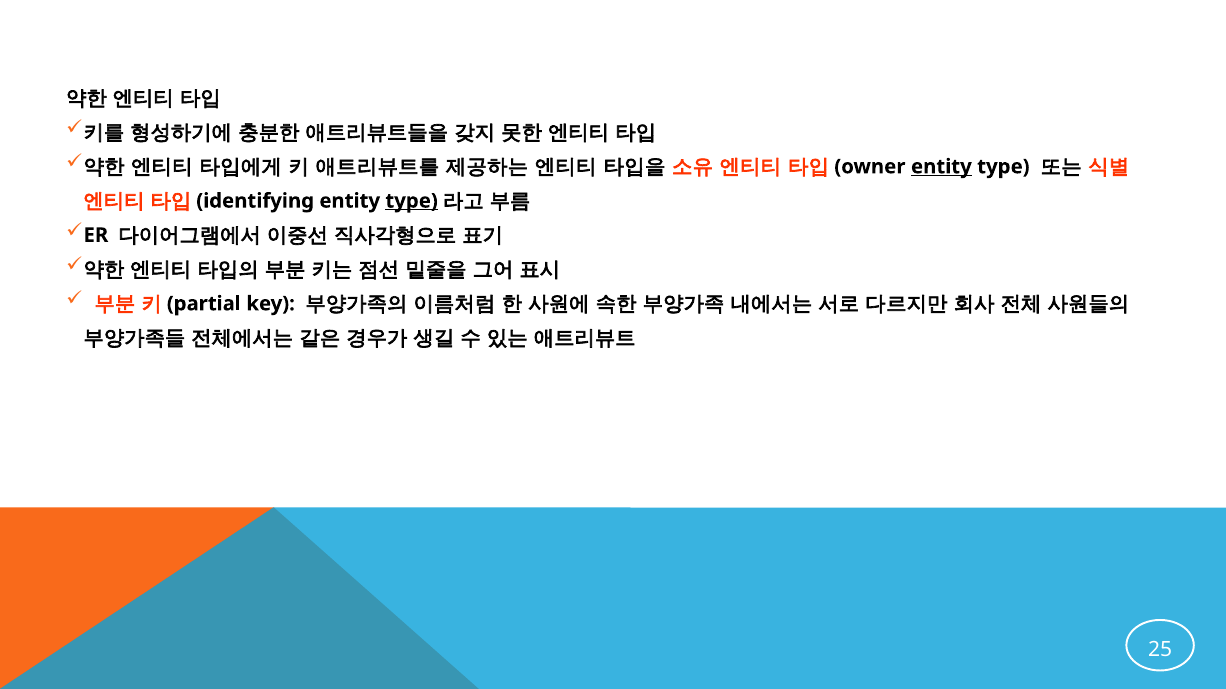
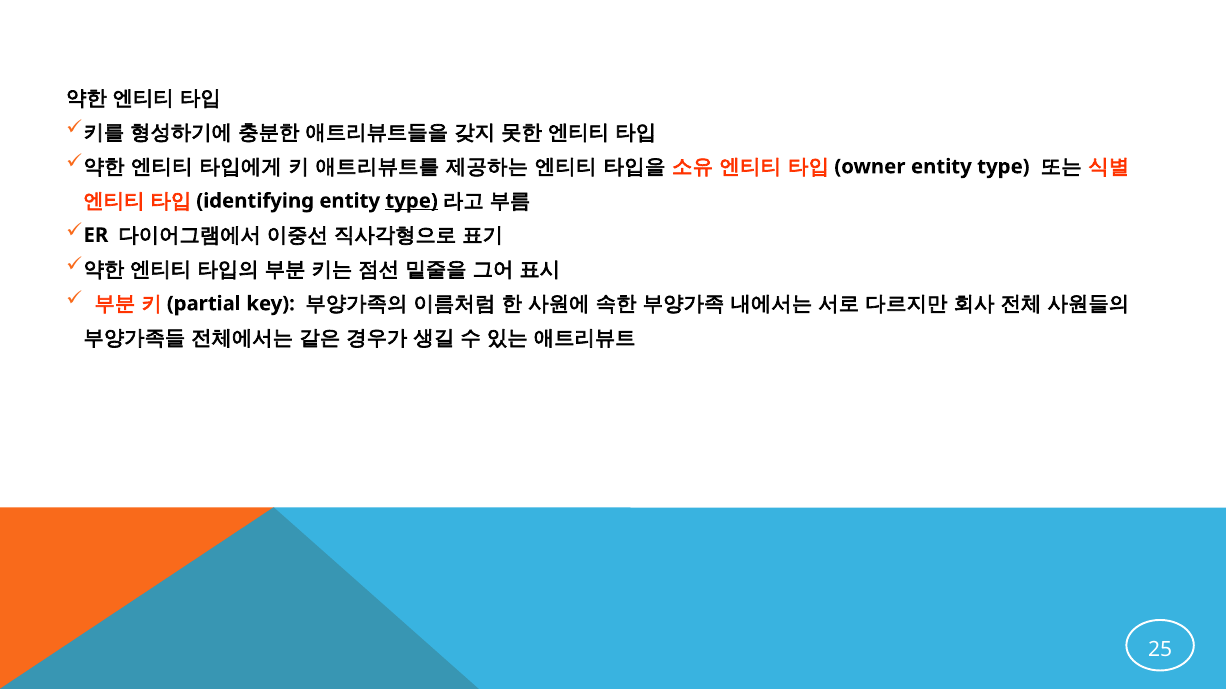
entity at (941, 167) underline: present -> none
